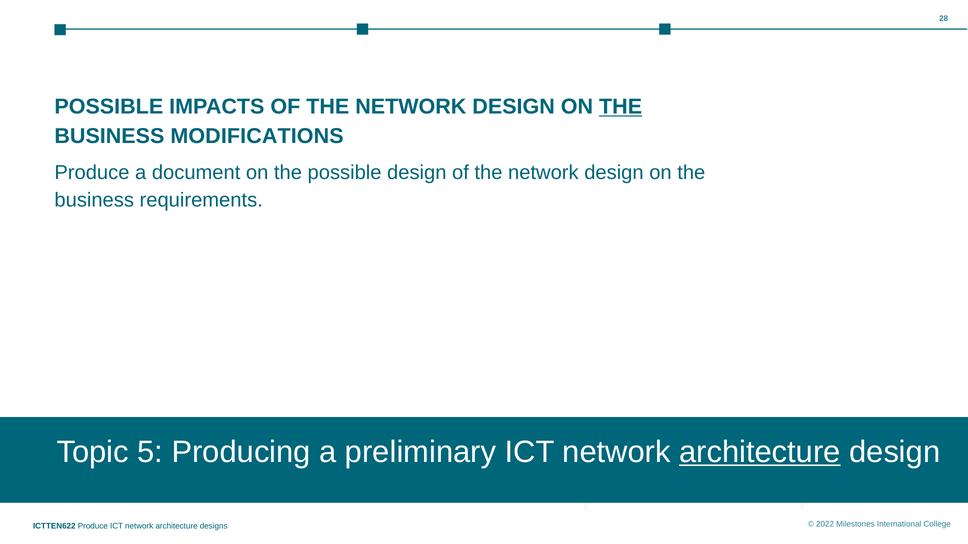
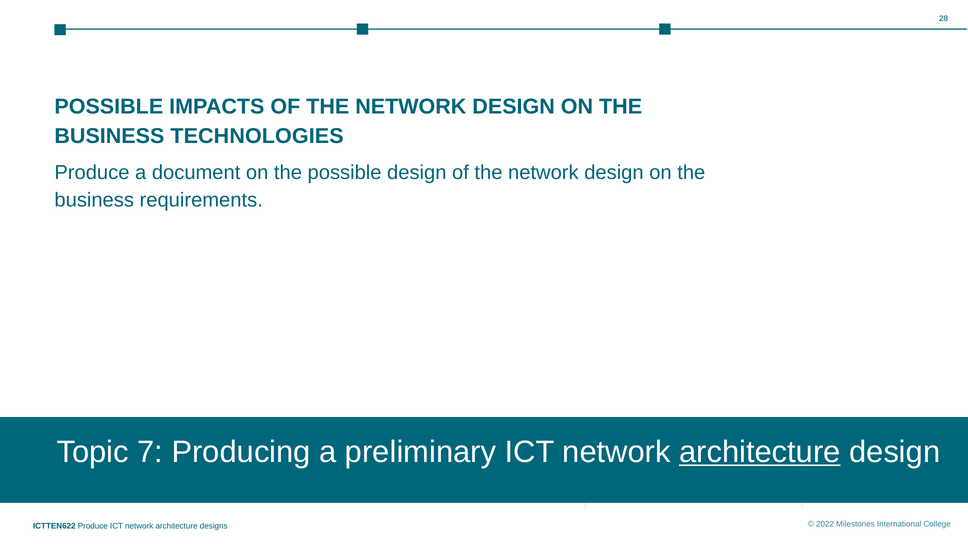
THE at (621, 107) underline: present -> none
MODIFICATIONS: MODIFICATIONS -> TECHNOLOGIES
5: 5 -> 7
